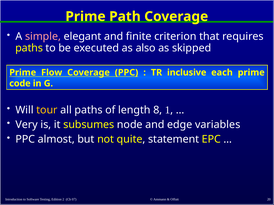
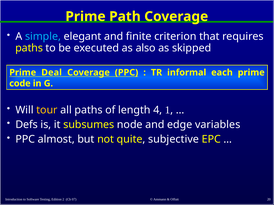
simple colour: pink -> light blue
Flow: Flow -> Deal
inclusive: inclusive -> informal
8: 8 -> 4
Very: Very -> Defs
statement: statement -> subjective
